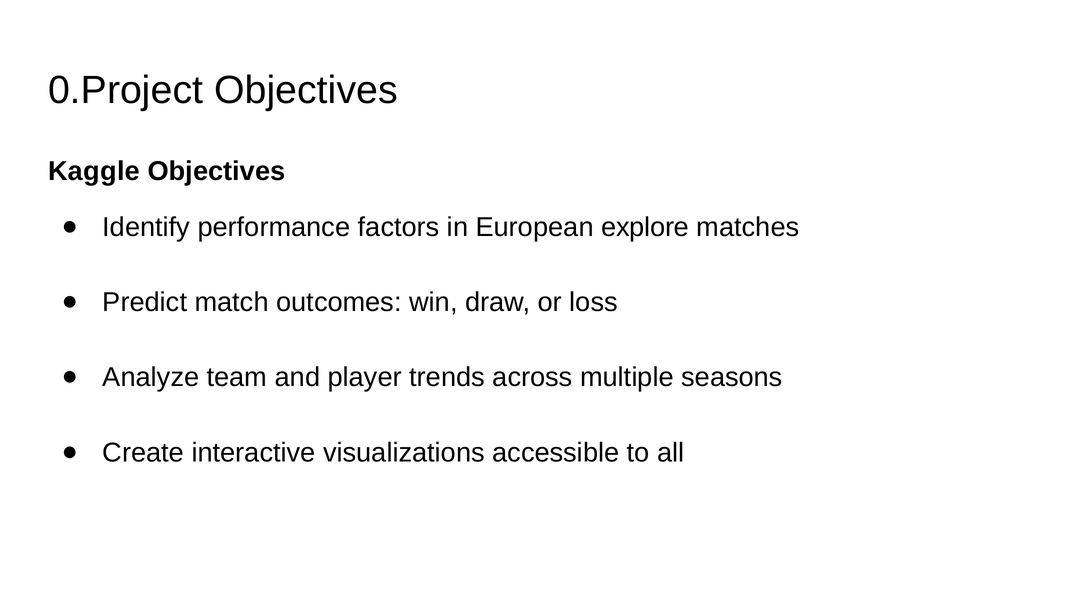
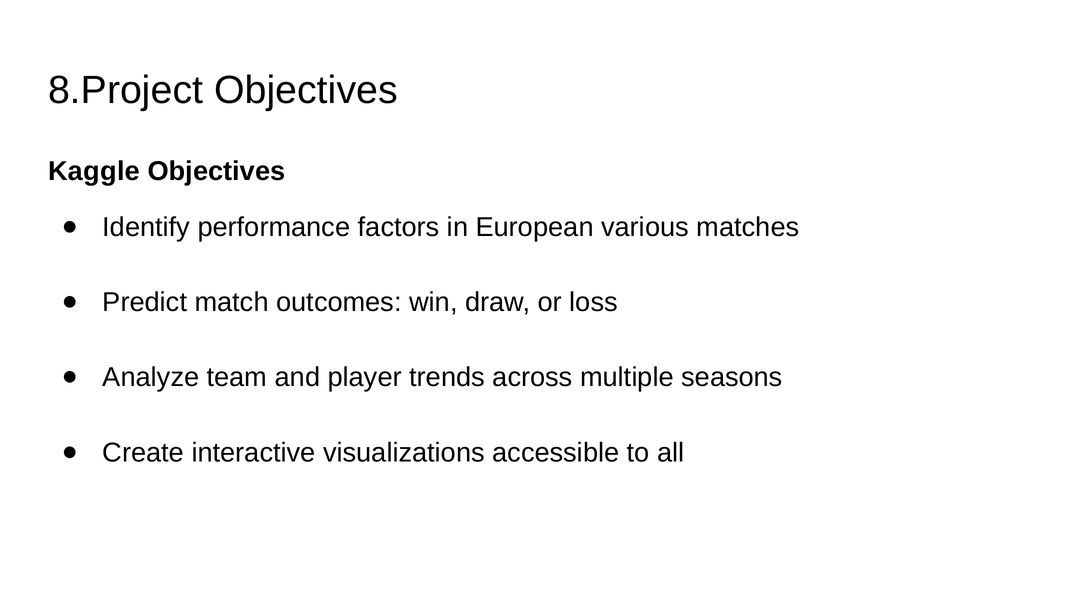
0.Project: 0.Project -> 8.Project
explore: explore -> various
